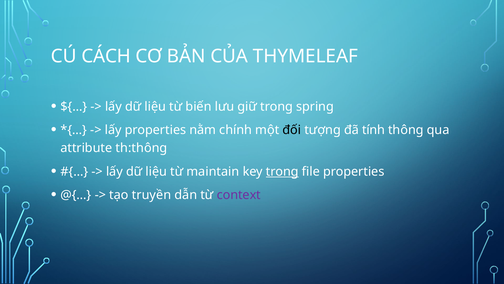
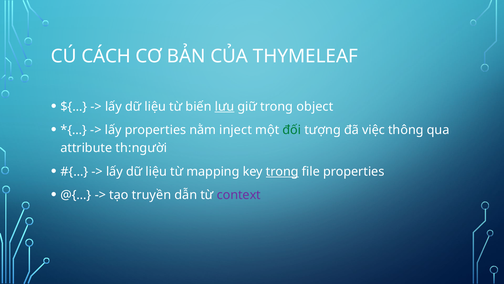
lưu underline: none -> present
spring: spring -> object
chính: chính -> inject
đối colour: black -> green
tính: tính -> việc
th:thông: th:thông -> th:người
maintain: maintain -> mapping
